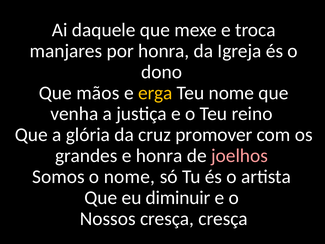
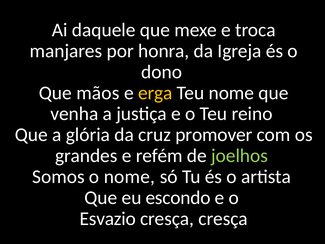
e honra: honra -> refém
joelhos colour: pink -> light green
diminuir: diminuir -> escondo
Nossos: Nossos -> Esvazio
